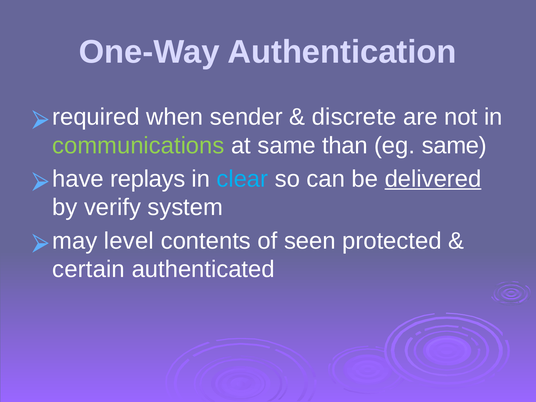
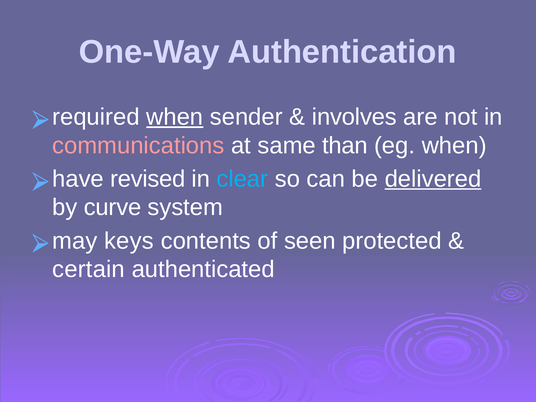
when at (175, 117) underline: none -> present
discrete: discrete -> involves
communications colour: light green -> pink
eg same: same -> when
replays: replays -> revised
verify: verify -> curve
level: level -> keys
